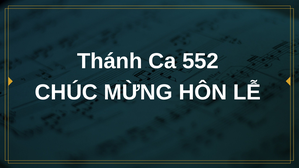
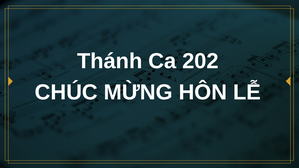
552: 552 -> 202
